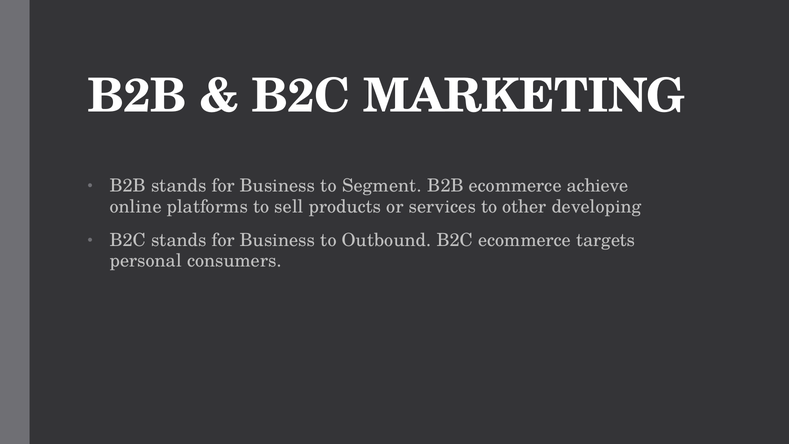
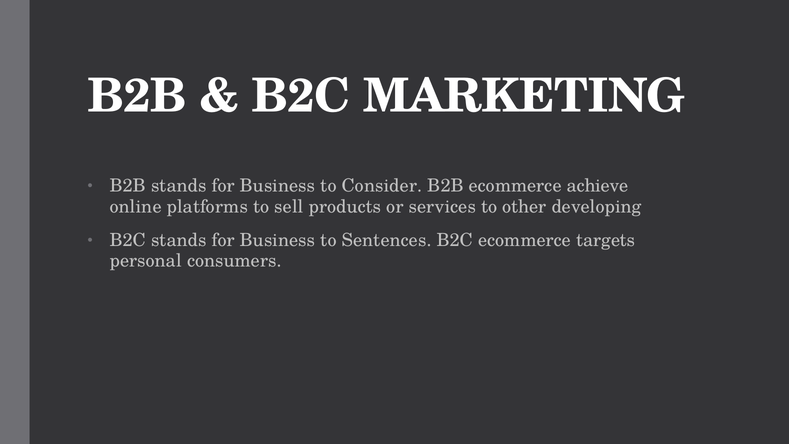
Segment: Segment -> Consider
Outbound: Outbound -> Sentences
